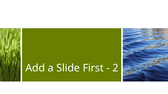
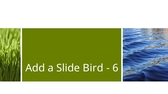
First: First -> Bird
2: 2 -> 6
